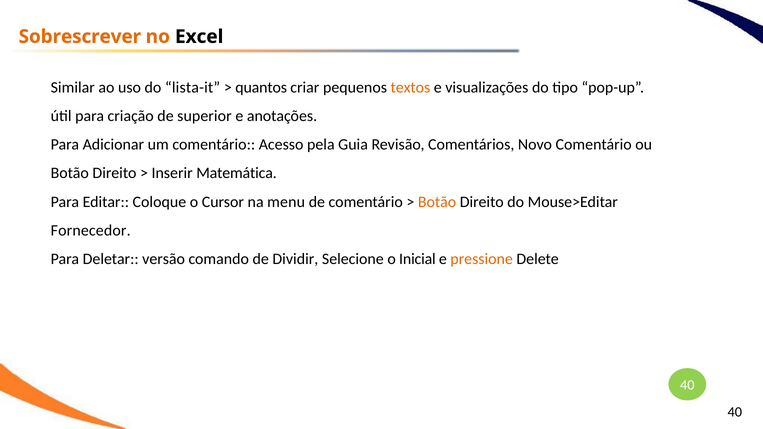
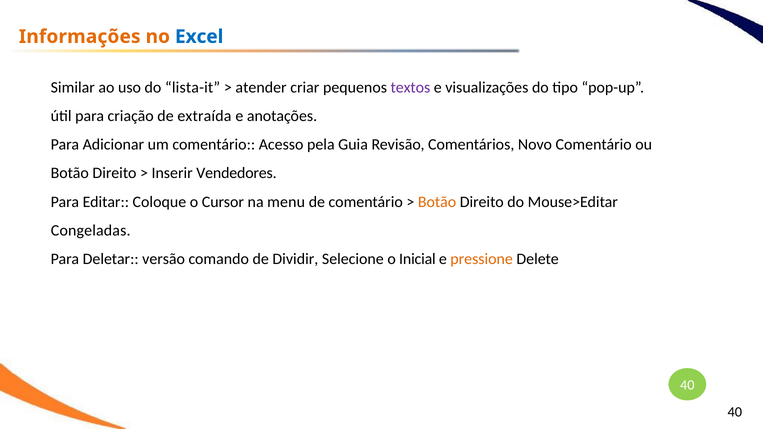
Sobrescrever: Sobrescrever -> Informações
Excel colour: black -> blue
quantos: quantos -> atender
textos colour: orange -> purple
superior: superior -> extraída
Matemática: Matemática -> Vendedores
Fornecedor: Fornecedor -> Congeladas
